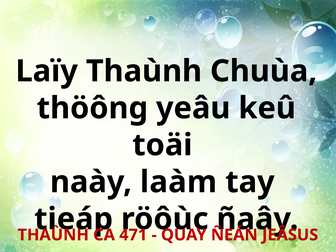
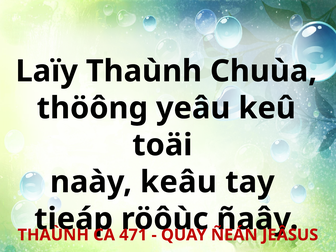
laàm: laàm -> keâu
